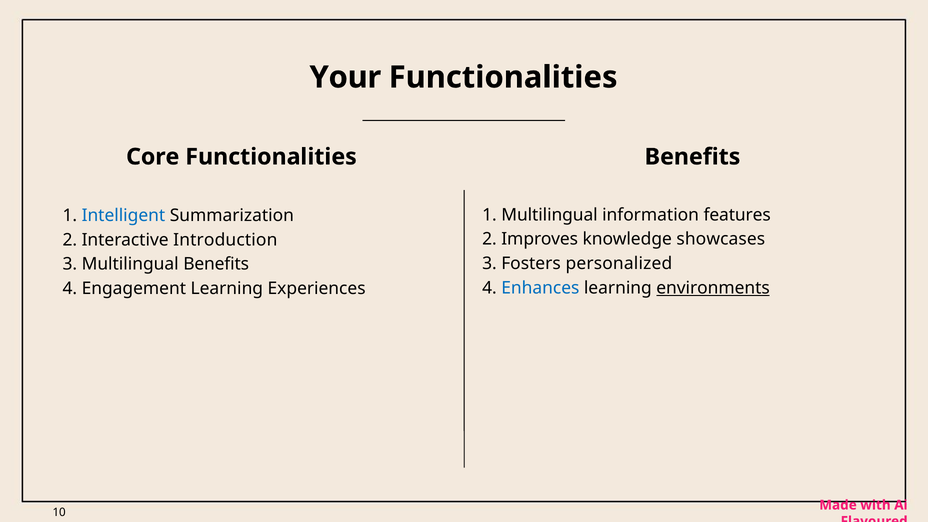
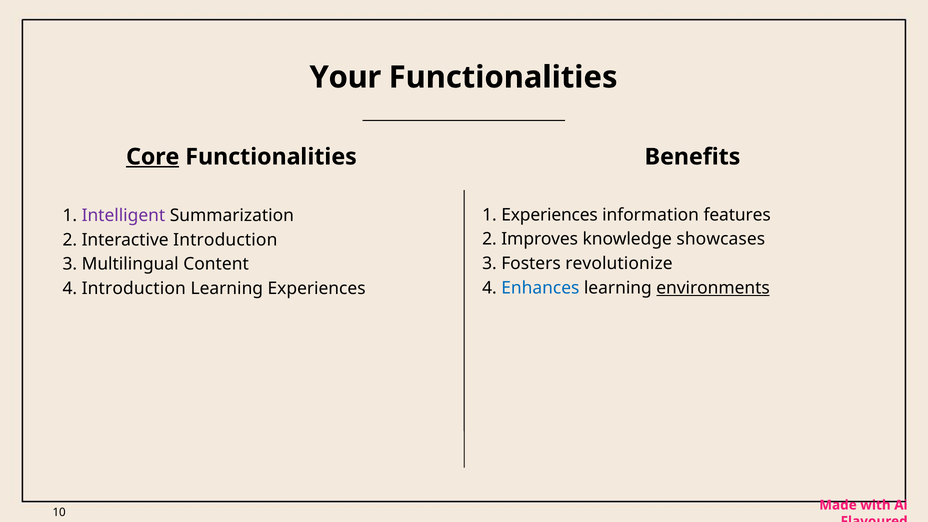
Core underline: none -> present
1 Multilingual: Multilingual -> Experiences
Intelligent colour: blue -> purple
personalized: personalized -> revolutionize
Multilingual Benefits: Benefits -> Content
4 Engagement: Engagement -> Introduction
